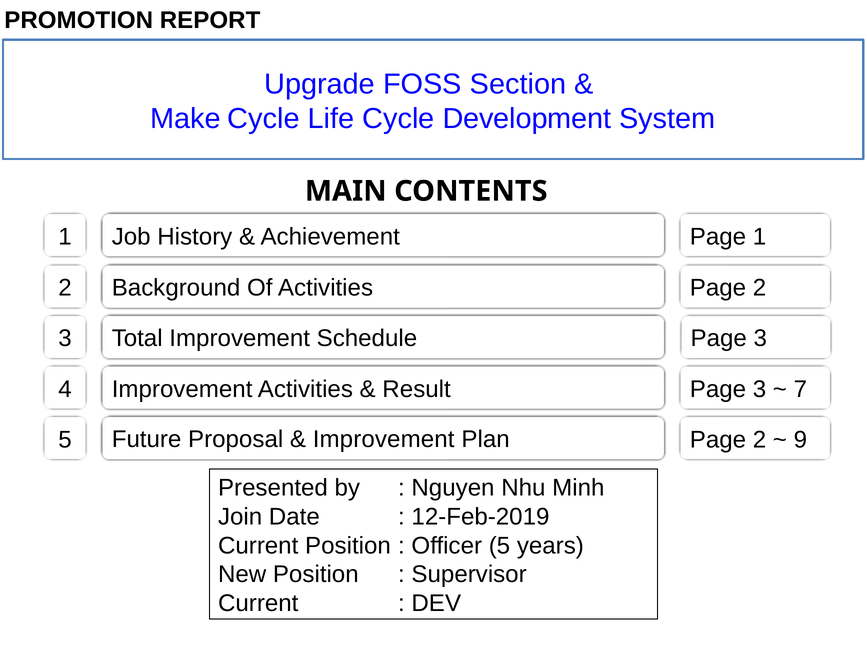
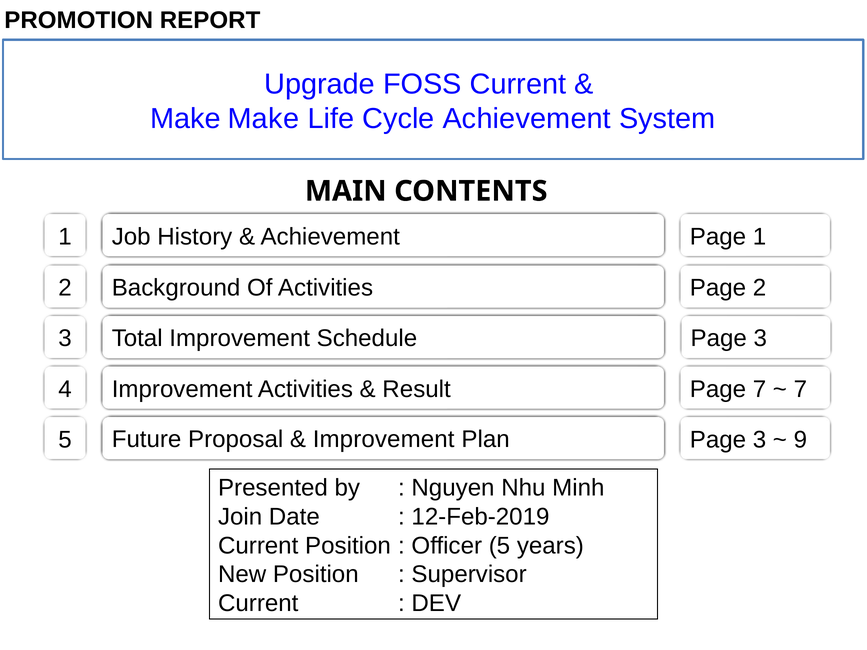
FOSS Section: Section -> Current
Make Cycle: Cycle -> Make
Cycle Development: Development -> Achievement
3 at (759, 389): 3 -> 7
Plan Page 2: 2 -> 3
